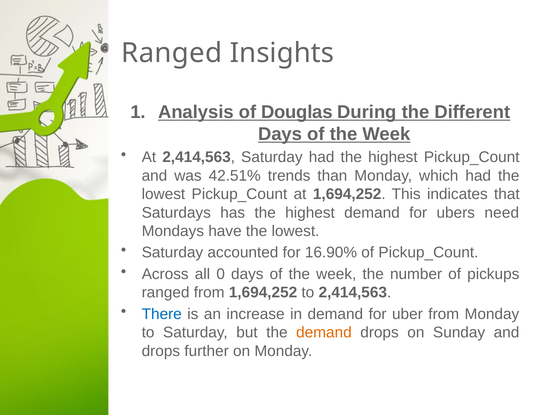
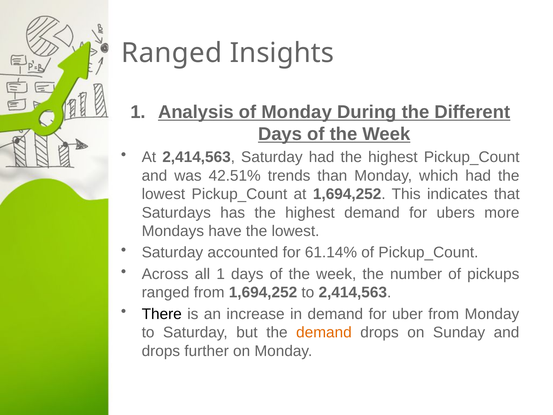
of Douglas: Douglas -> Monday
need: need -> more
16.90%: 16.90% -> 61.14%
all 0: 0 -> 1
There colour: blue -> black
